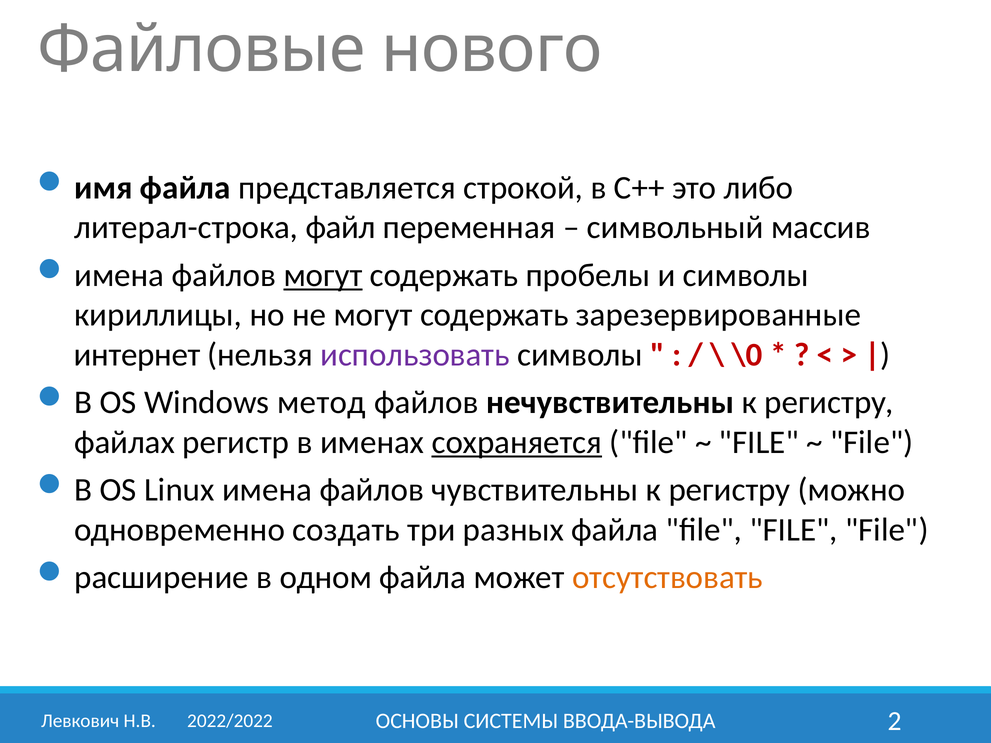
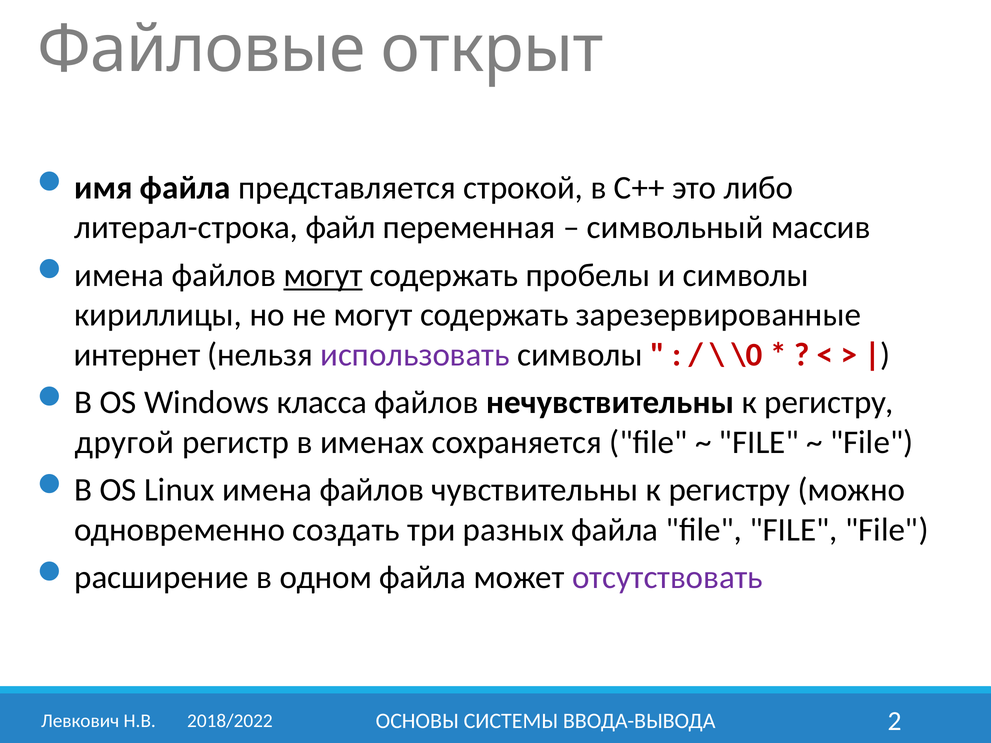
нового: нового -> открыт
метод: метод -> класса
файлах: файлах -> другой
сохраняется underline: present -> none
отсутствовать colour: orange -> purple
2022/2022: 2022/2022 -> 2018/2022
